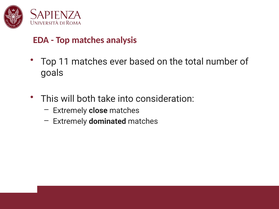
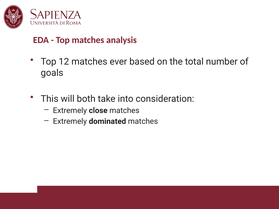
11: 11 -> 12
